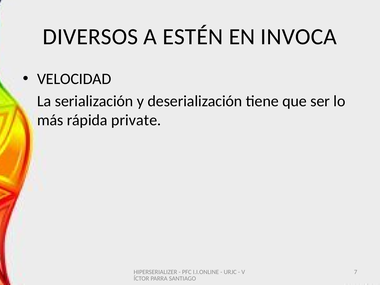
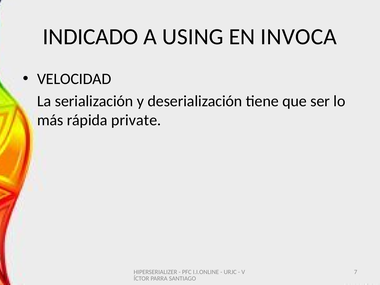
DIVERSOS: DIVERSOS -> INDICADO
ESTÉN: ESTÉN -> USING
